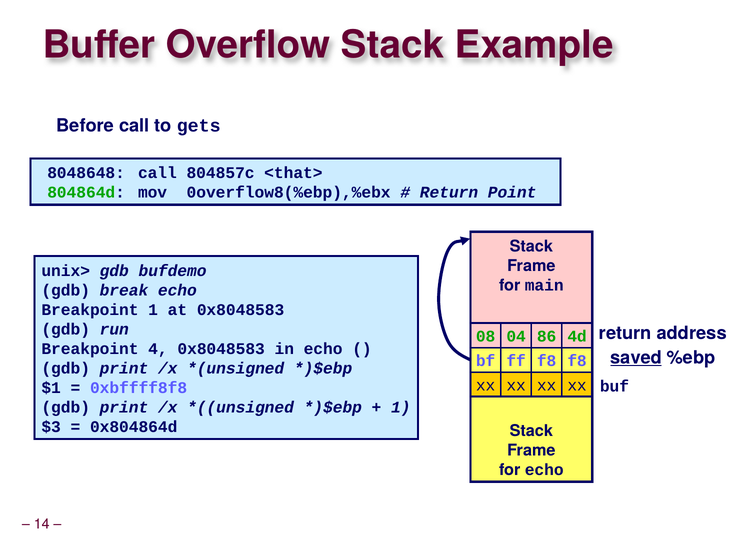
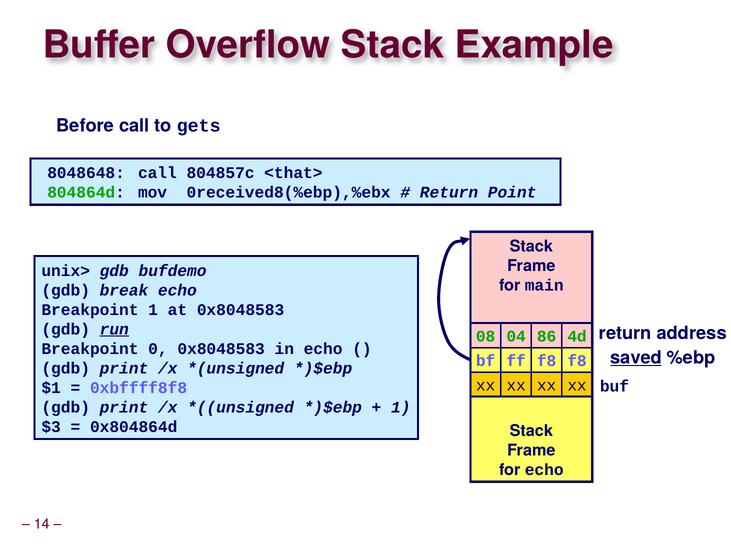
0overflow8(%ebp),%ebx: 0overflow8(%ebp),%ebx -> 0received8(%ebp),%ebx
run underline: none -> present
4: 4 -> 0
